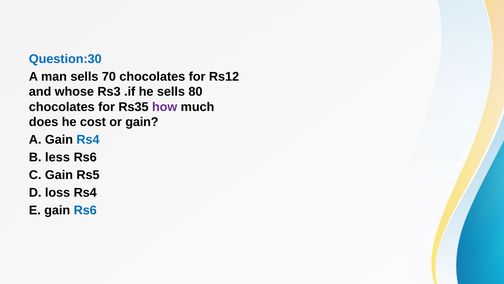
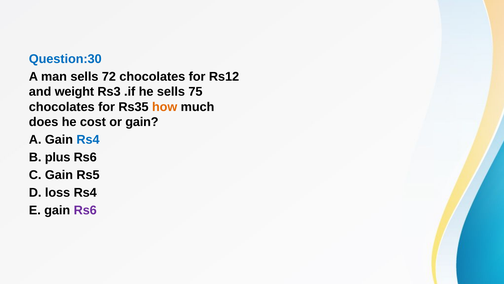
70: 70 -> 72
whose: whose -> weight
80: 80 -> 75
how colour: purple -> orange
less: less -> plus
Rs6 at (85, 210) colour: blue -> purple
